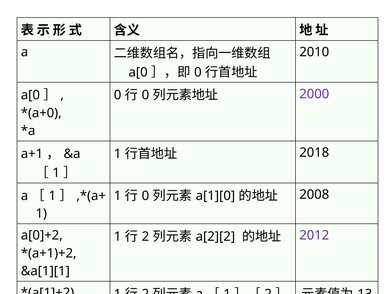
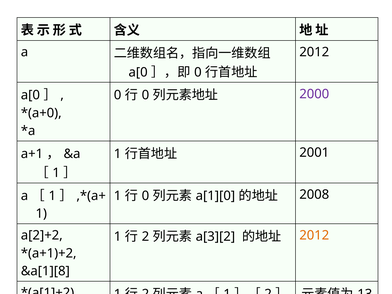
2010 at (314, 52): 2010 -> 2012
2018: 2018 -> 2001
a[0]+2: a[0]+2 -> a[2]+2
a[2][2: a[2][2 -> a[3][2
2012 at (314, 235) colour: purple -> orange
&a[1][1: &a[1][1 -> &a[1][8
